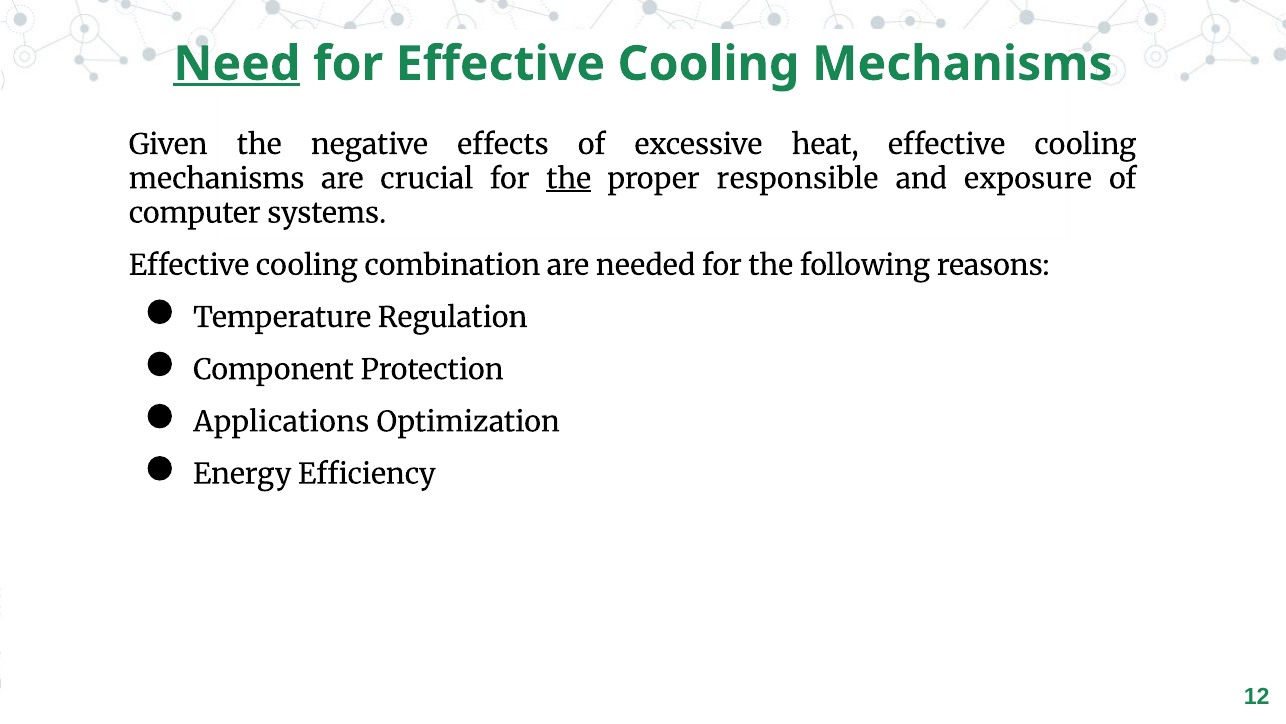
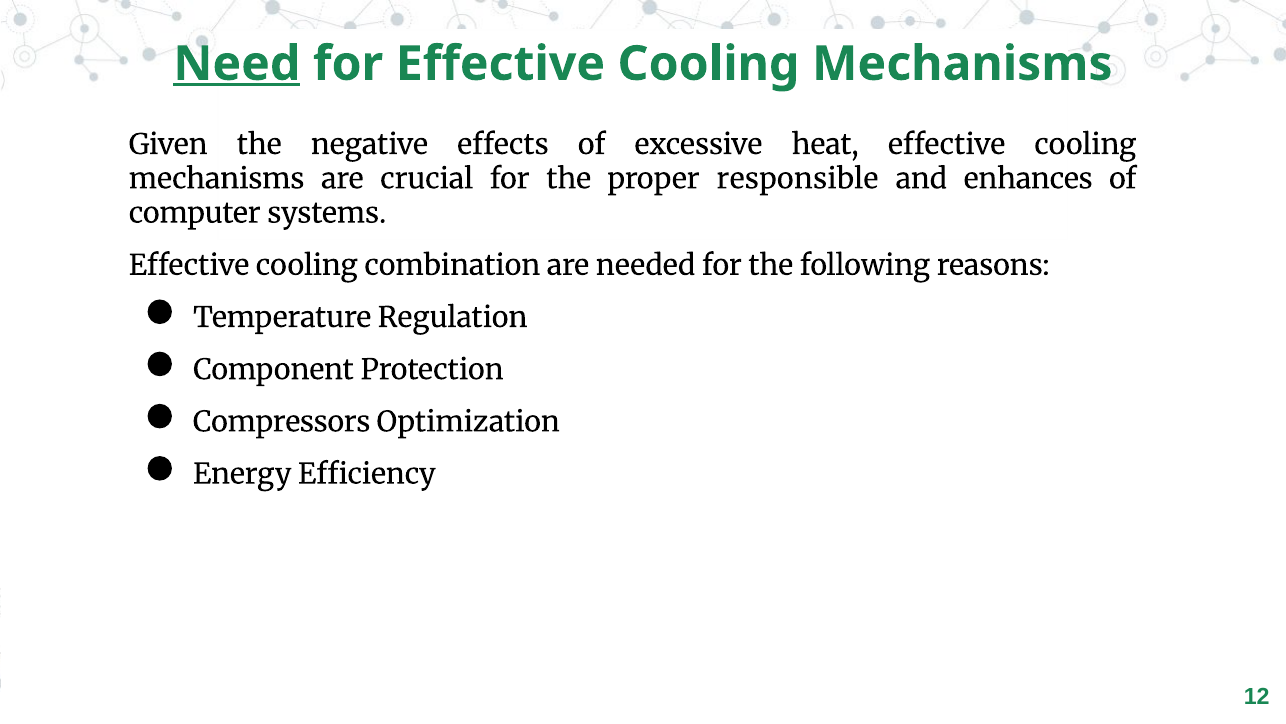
the at (569, 179) underline: present -> none
exposure: exposure -> enhances
Applications: Applications -> Compressors
